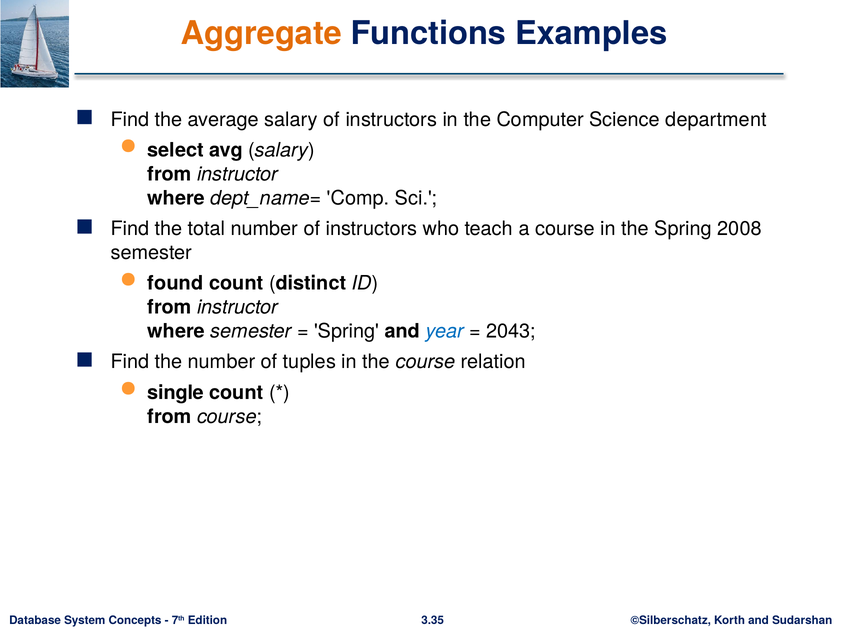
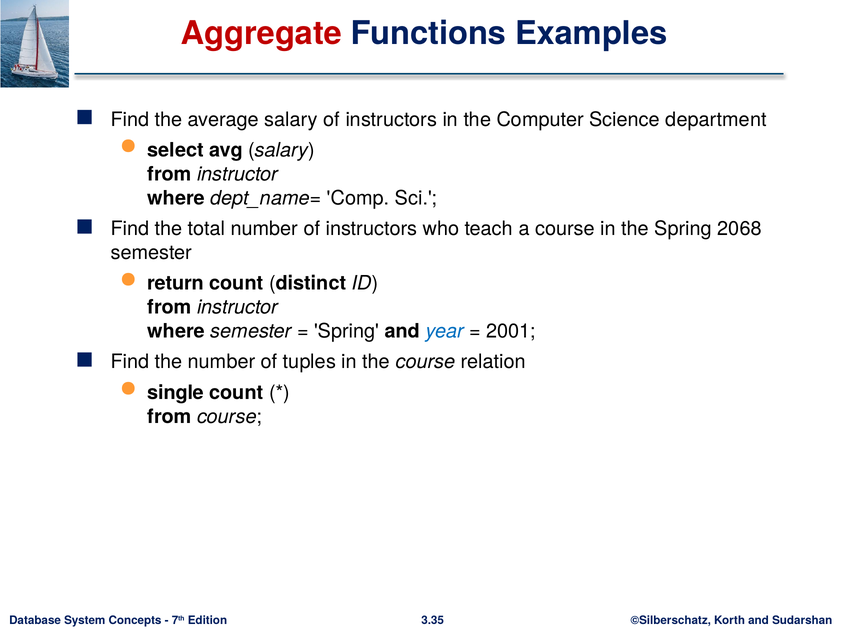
Aggregate colour: orange -> red
2008: 2008 -> 2068
found: found -> return
2043: 2043 -> 2001
